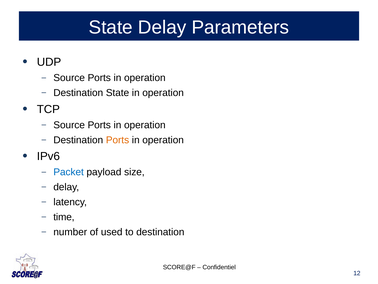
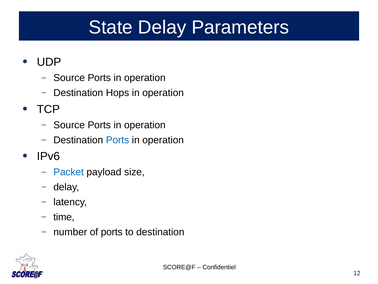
Destination State: State -> Hops
Ports at (118, 140) colour: orange -> blue
of used: used -> ports
